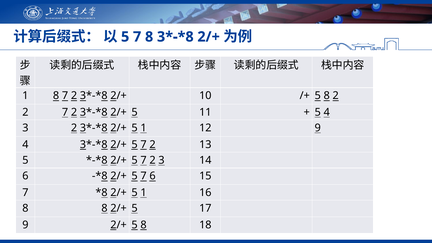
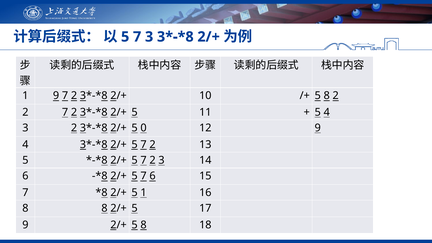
7 8: 8 -> 3
1 8: 8 -> 9
1 at (144, 128): 1 -> 0
